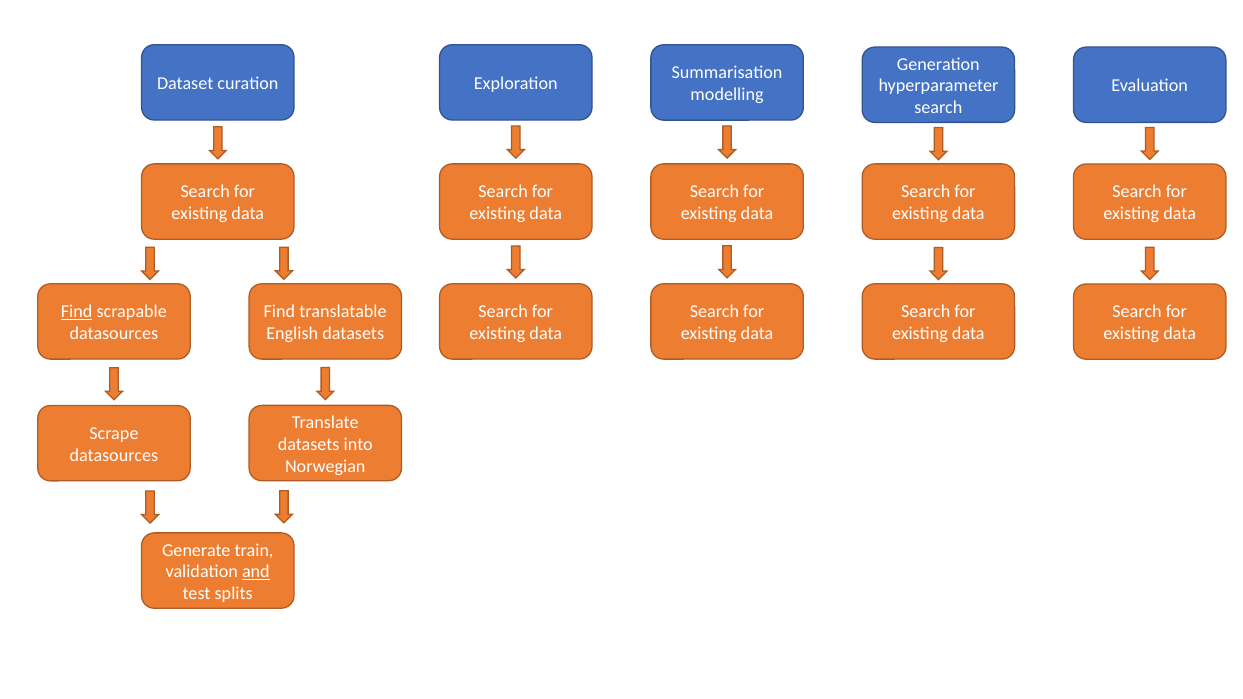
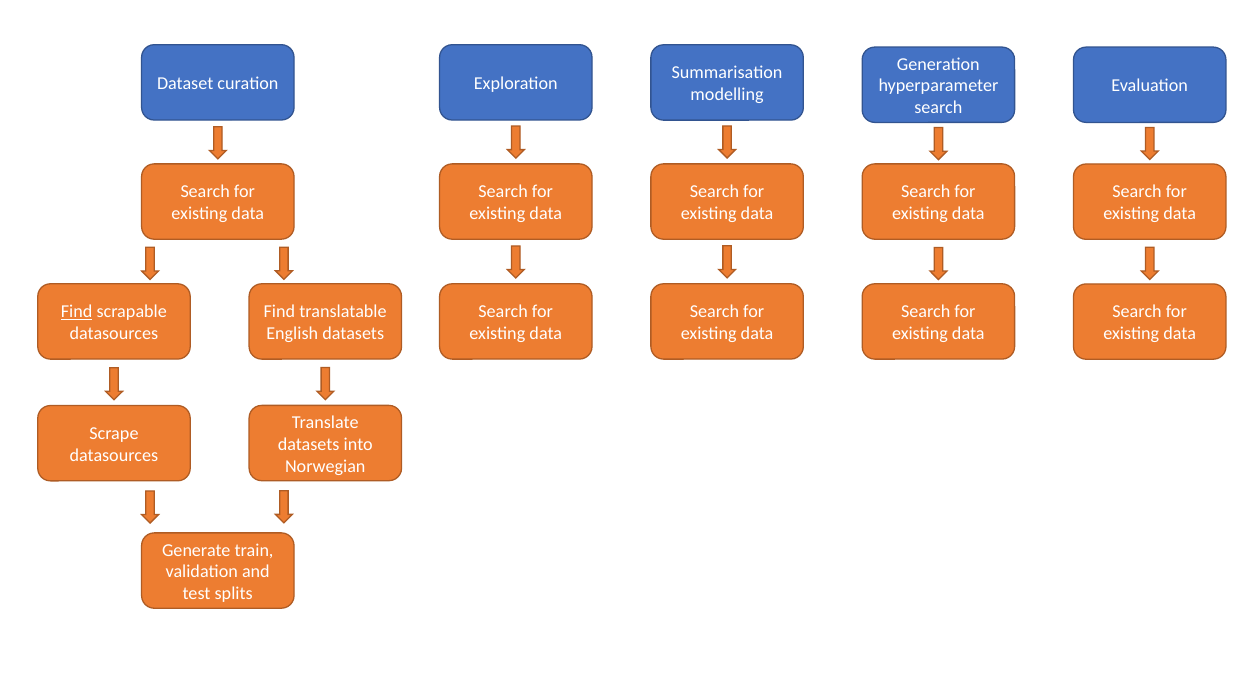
and underline: present -> none
